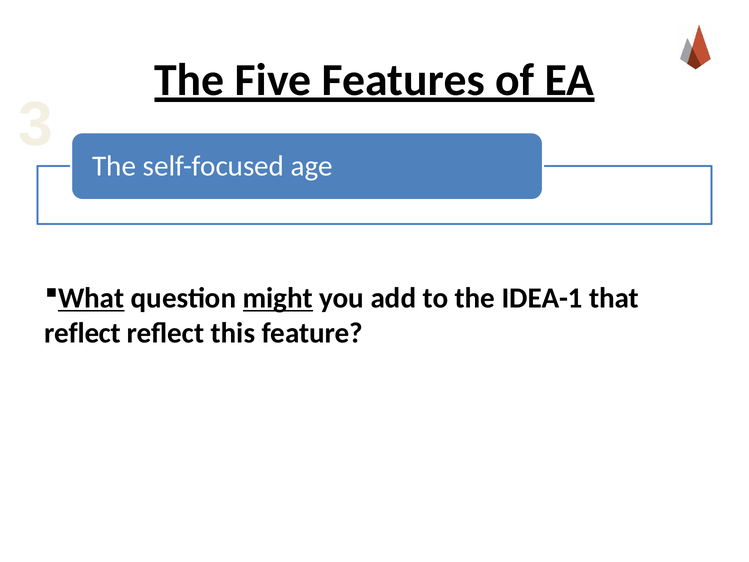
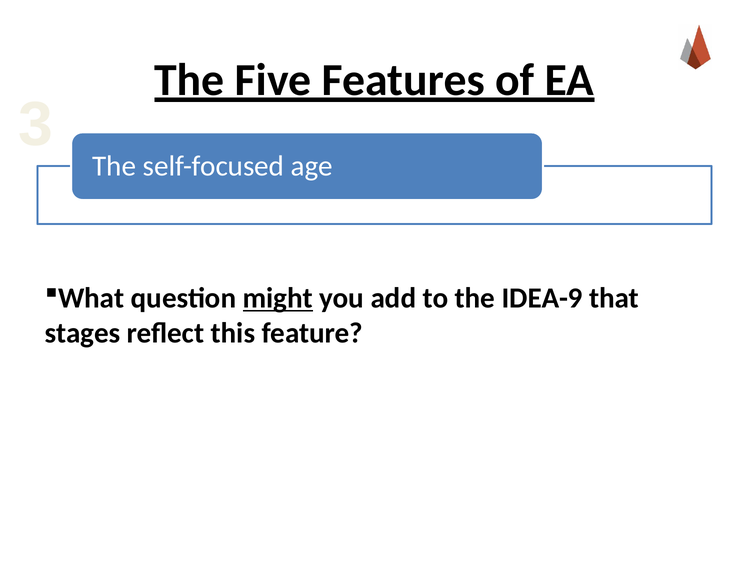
What underline: present -> none
IDEA-1: IDEA-1 -> IDEA-9
reflect at (83, 333): reflect -> stages
